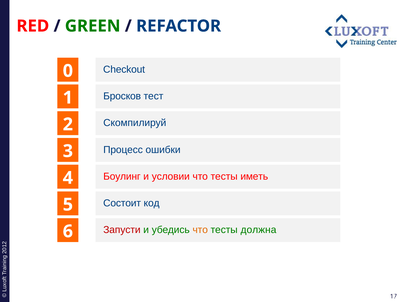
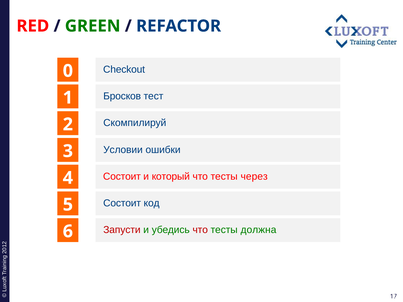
Процесс: Процесс -> Условии
4 Боулинг: Боулинг -> Состоит
условии: условии -> который
иметь: иметь -> через
что at (200, 230) colour: orange -> red
